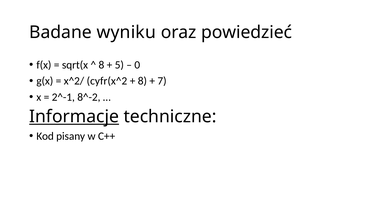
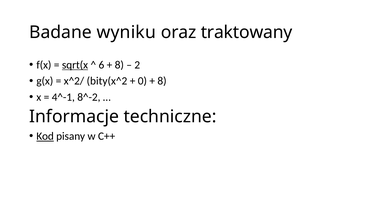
powiedzieć: powiedzieć -> traktowany
sqrt(x underline: none -> present
8 at (101, 65): 8 -> 6
5 at (119, 65): 5 -> 8
0: 0 -> 2
cyfr(x^2: cyfr(x^2 -> bity(x^2
8 at (142, 81): 8 -> 0
7 at (162, 81): 7 -> 8
2^-1: 2^-1 -> 4^-1
Informacje underline: present -> none
Kod underline: none -> present
